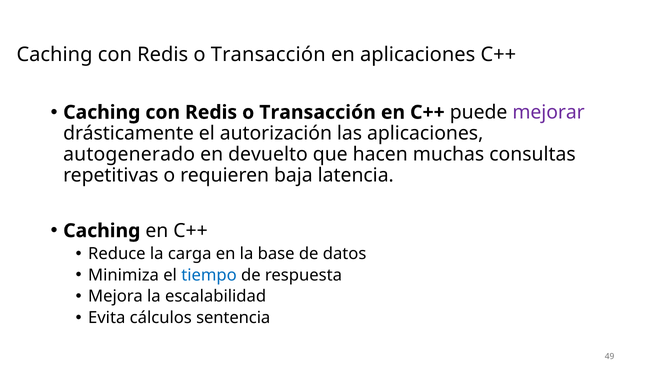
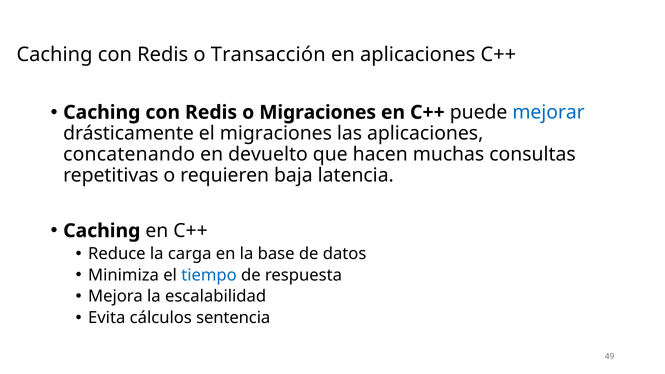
Transacción at (318, 112): Transacción -> Migraciones
mejorar colour: purple -> blue
el autorización: autorización -> migraciones
autogenerado: autogenerado -> concatenando
